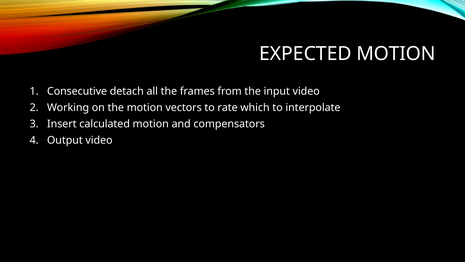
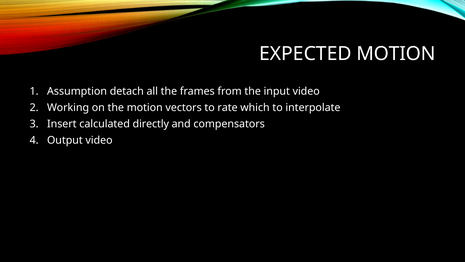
Consecutive: Consecutive -> Assumption
calculated motion: motion -> directly
